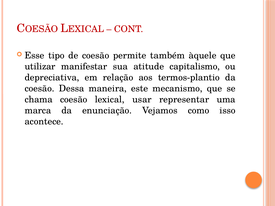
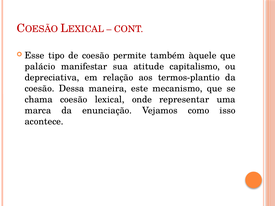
utilizar: utilizar -> palácio
usar: usar -> onde
